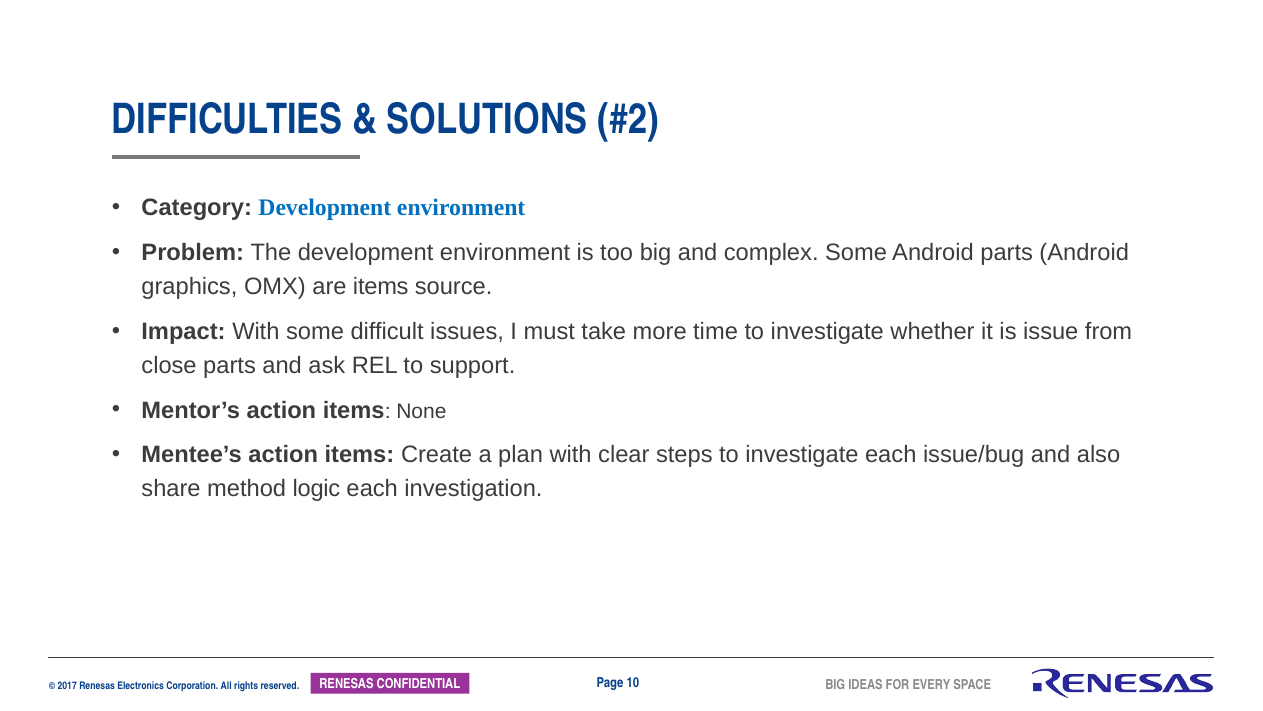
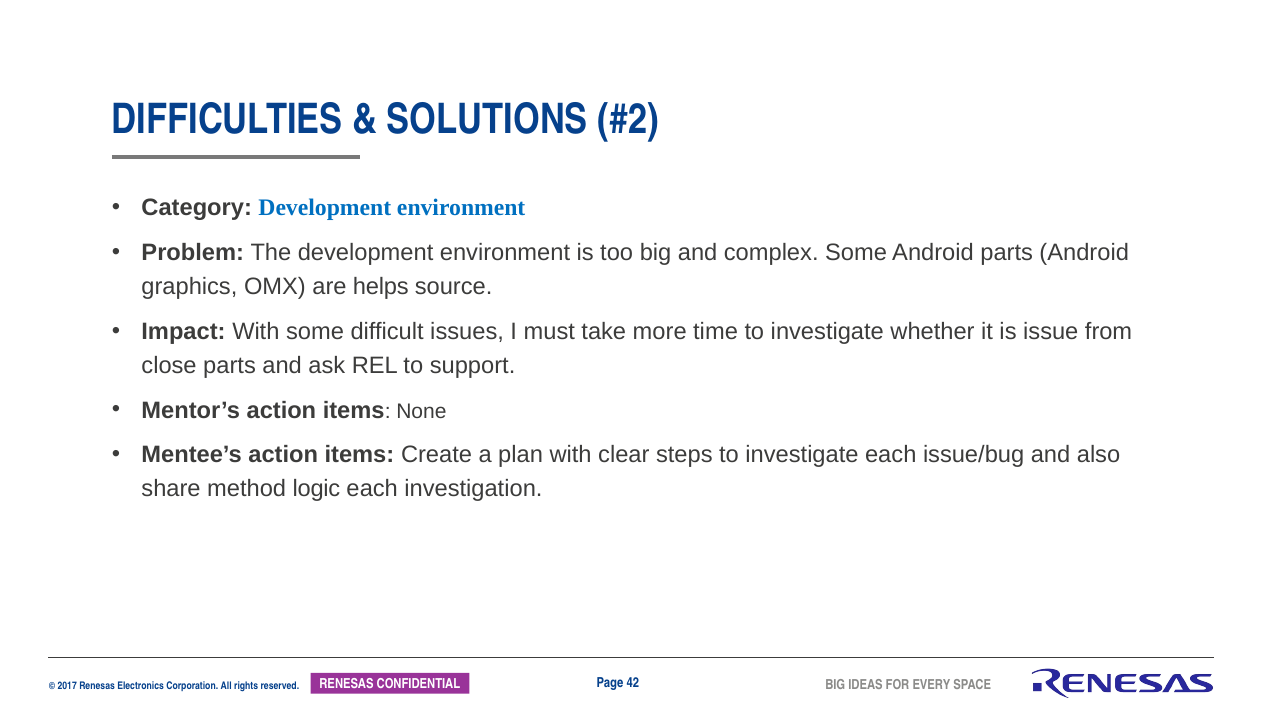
are items: items -> helps
10: 10 -> 42
